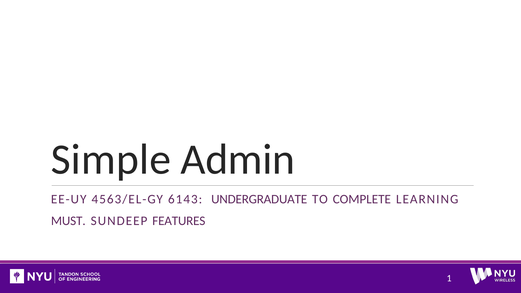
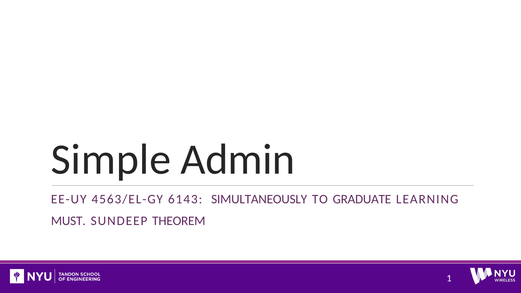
UNDERGRADUATE: UNDERGRADUATE -> SIMULTANEOUSLY
COMPLETE: COMPLETE -> GRADUATE
FEATURES: FEATURES -> THEOREM
